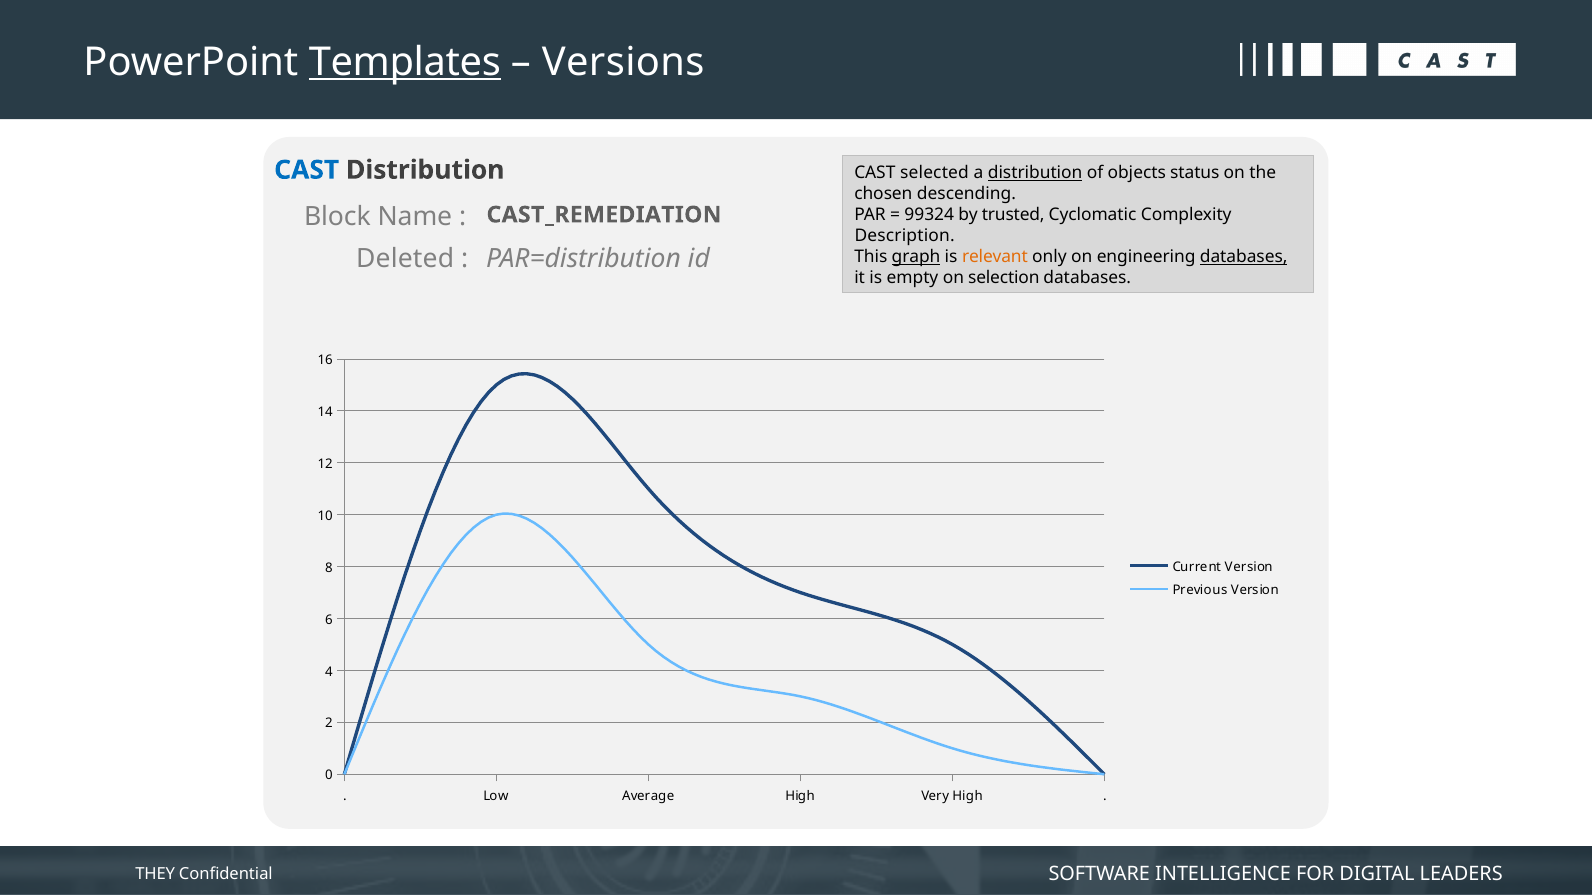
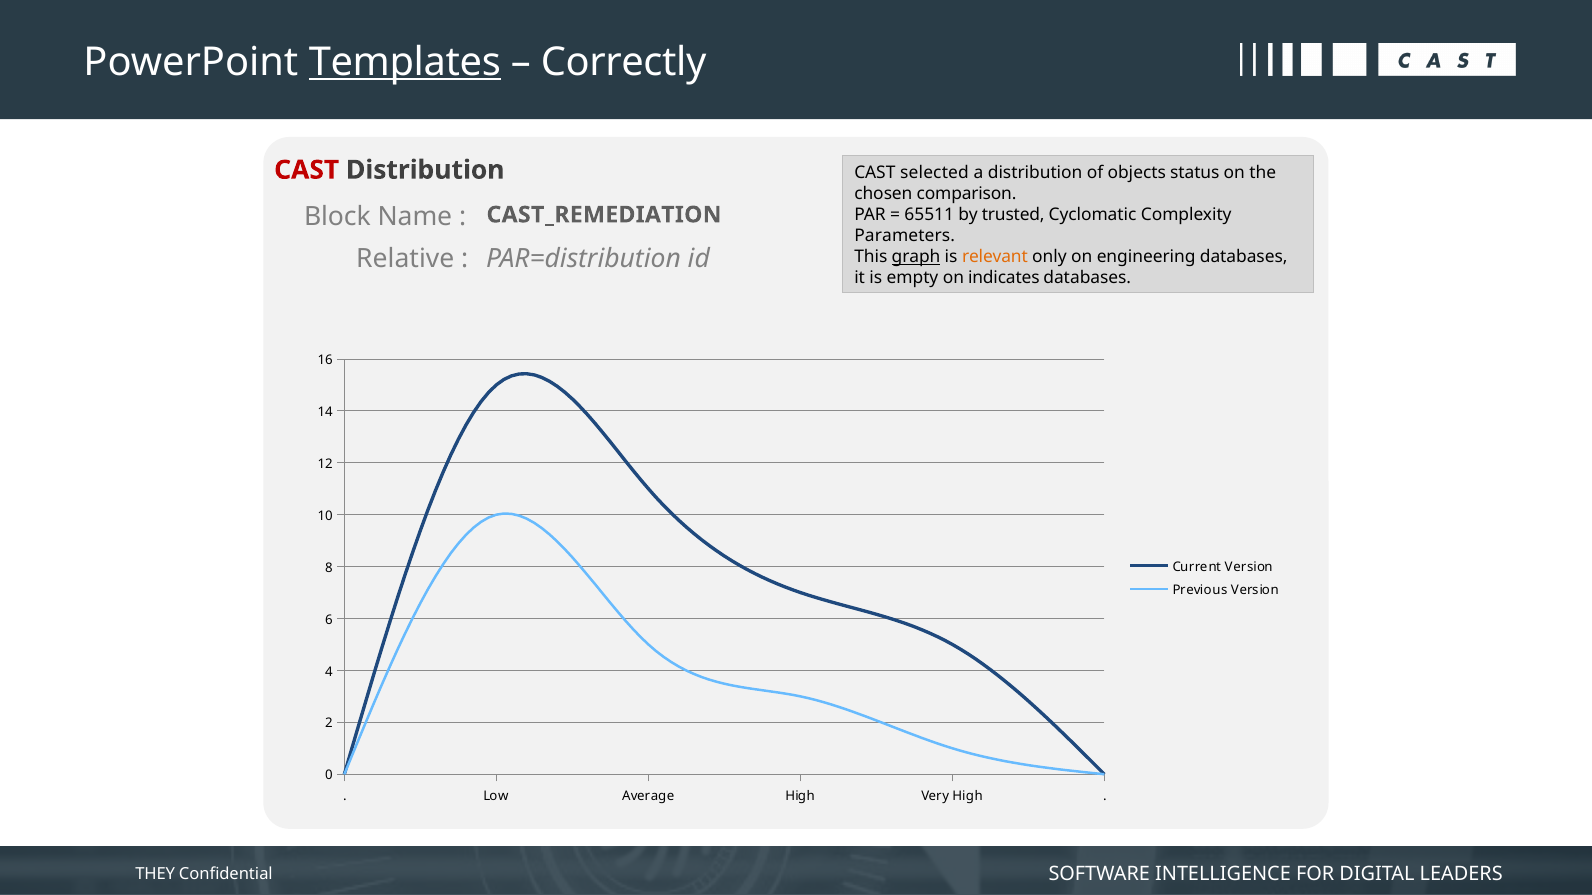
Versions: Versions -> Correctly
CAST at (307, 170) colour: blue -> red
distribution at (1035, 173) underline: present -> none
descending: descending -> comparison
99324: 99324 -> 65511
Description: Description -> Parameters
Deleted: Deleted -> Relative
databases at (1244, 257) underline: present -> none
selection: selection -> indicates
